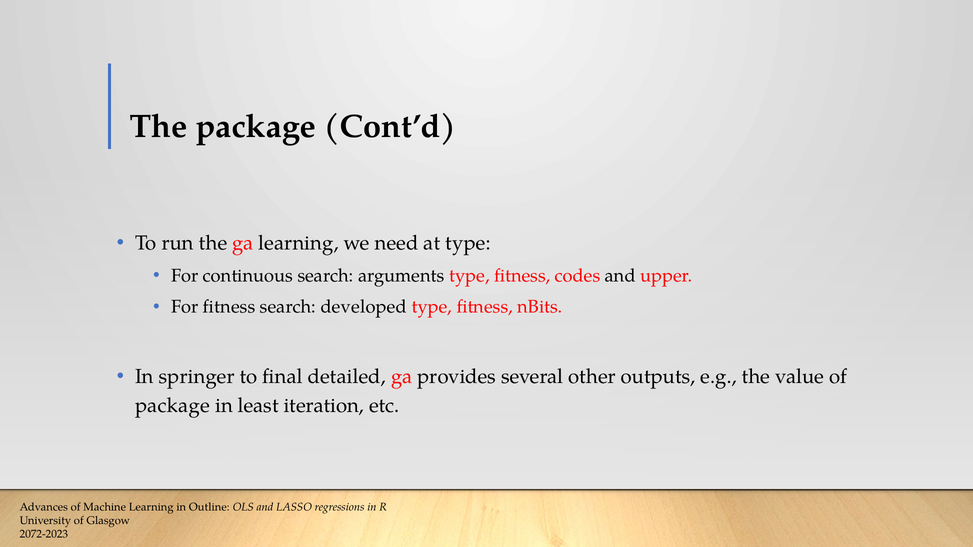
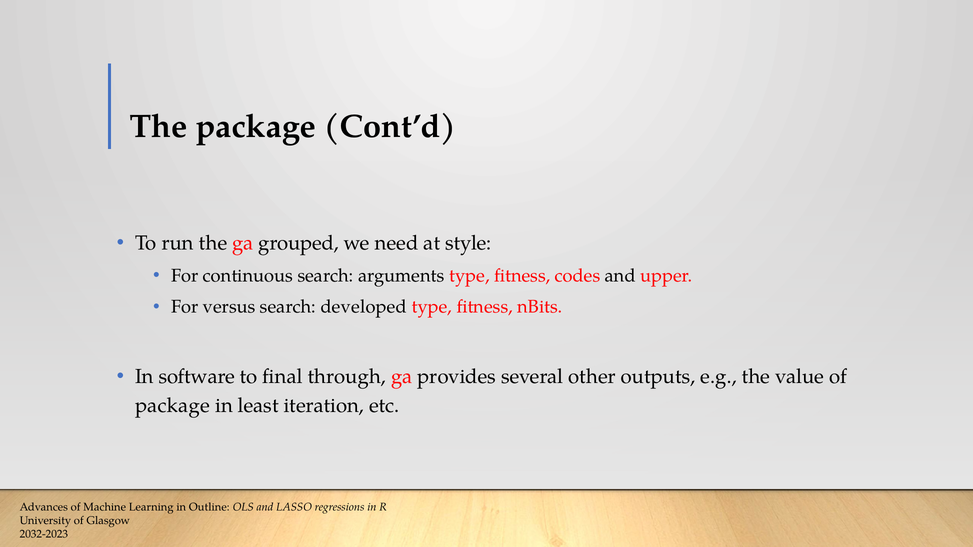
ga learning: learning -> grouped
at type: type -> style
For fitness: fitness -> versus
springer: springer -> software
detailed: detailed -> through
2072-2023: 2072-2023 -> 2032-2023
